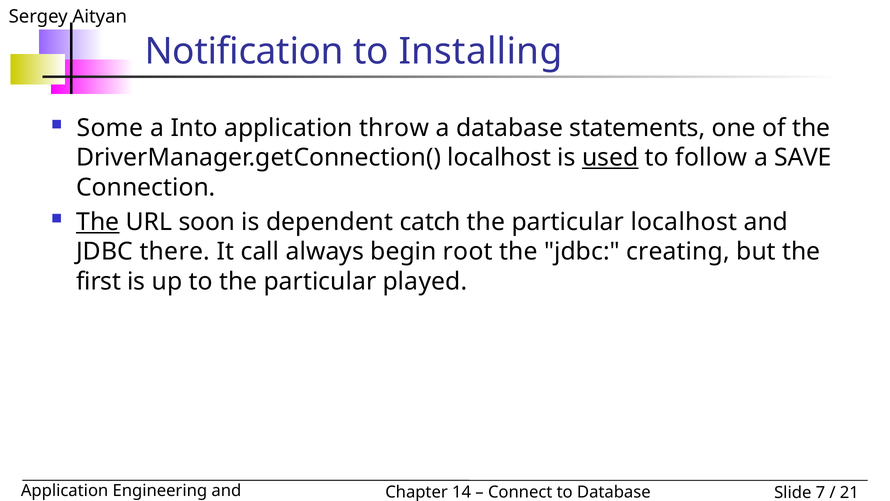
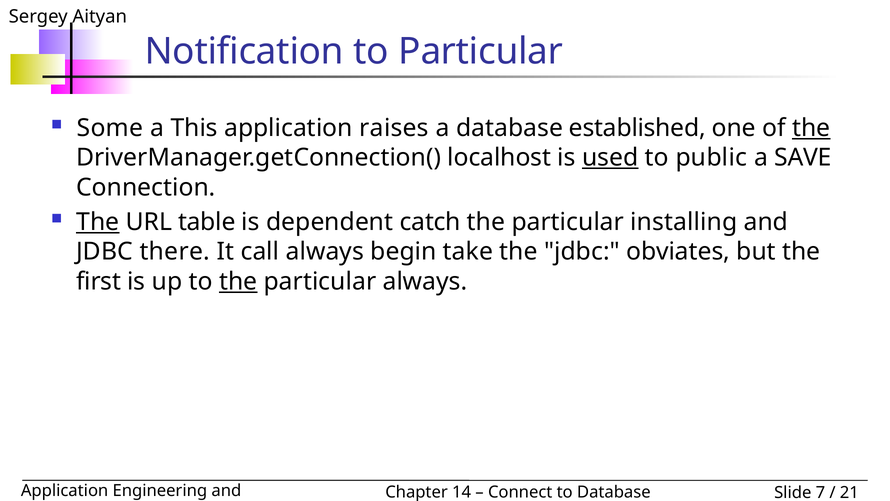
to Installing: Installing -> Particular
Into: Into -> This
throw: throw -> raises
statements: statements -> established
the at (811, 128) underline: none -> present
follow: follow -> public
soon: soon -> table
particular localhost: localhost -> installing
root: root -> take
creating: creating -> obviates
the at (238, 281) underline: none -> present
particular played: played -> always
